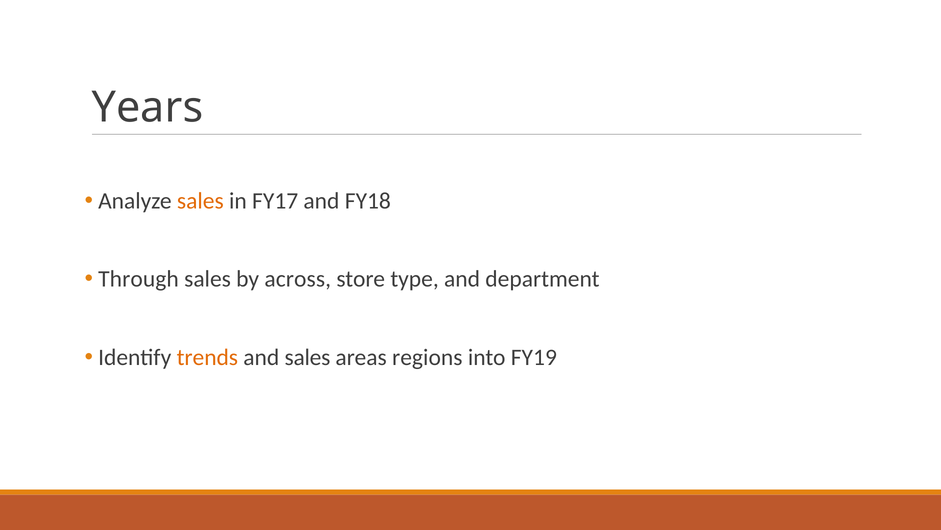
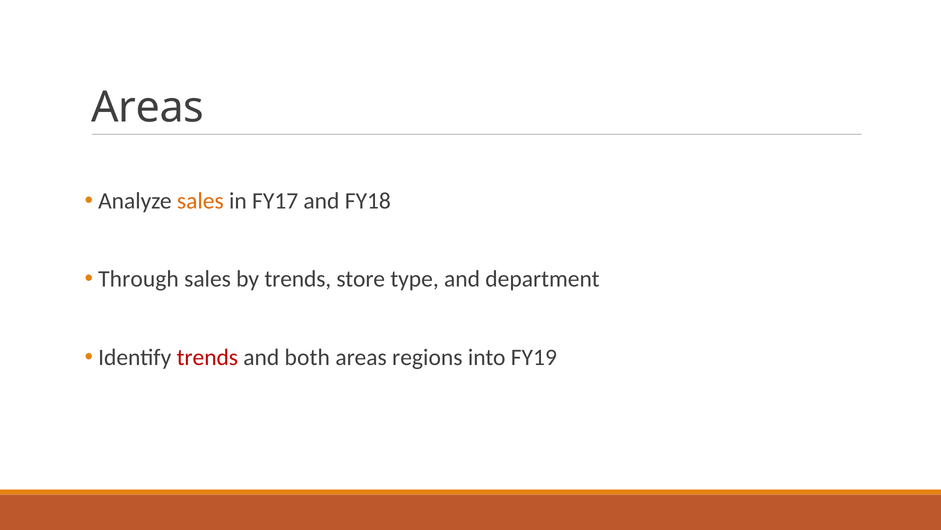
Years at (147, 107): Years -> Areas
by across: across -> trends
trends at (207, 357) colour: orange -> red
and sales: sales -> both
